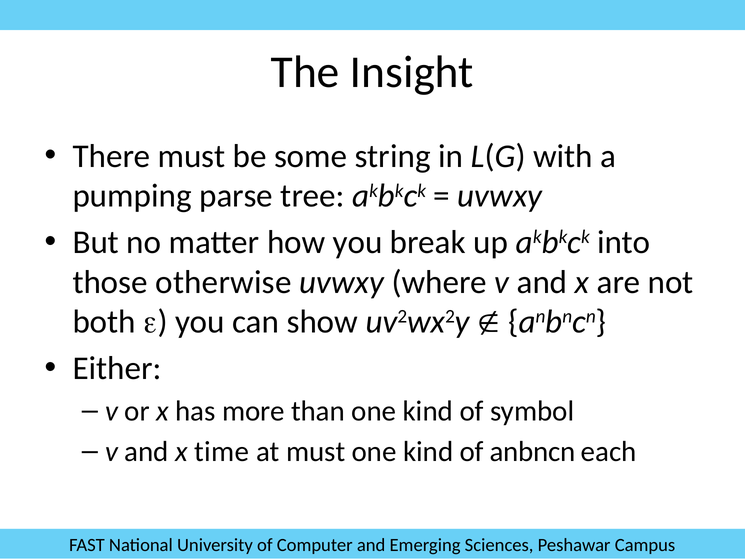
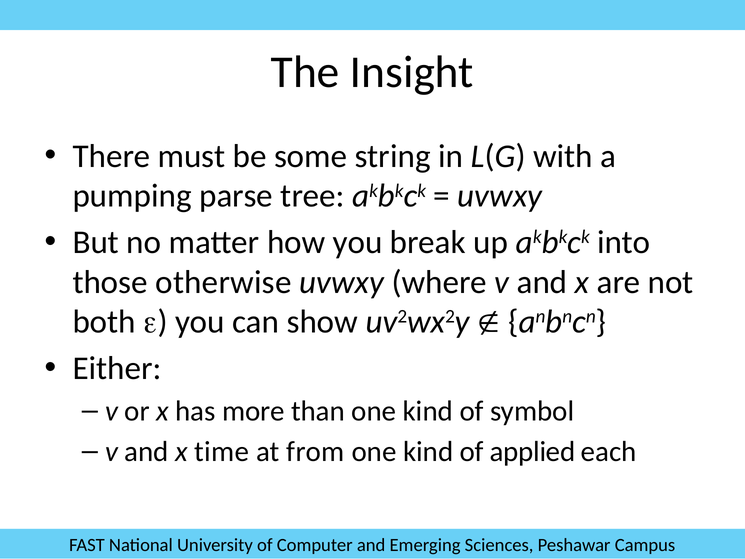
at must: must -> from
of anbncn: anbncn -> applied
